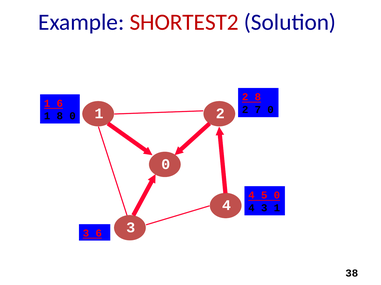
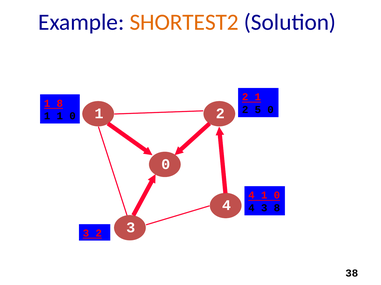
SHORTEST2 colour: red -> orange
2 8: 8 -> 1
1 6: 6 -> 8
7: 7 -> 5
1 8: 8 -> 1
4 5: 5 -> 1
3 1: 1 -> 8
3 6: 6 -> 2
